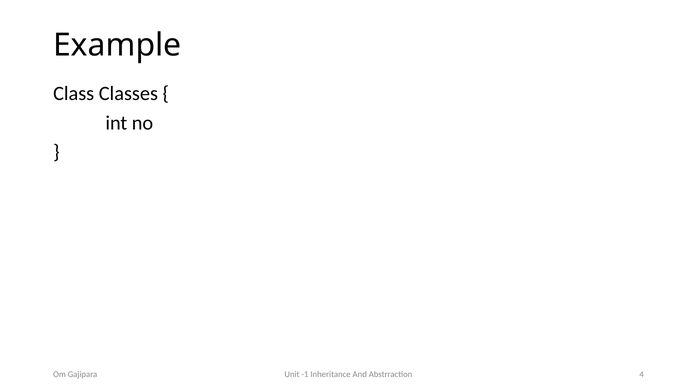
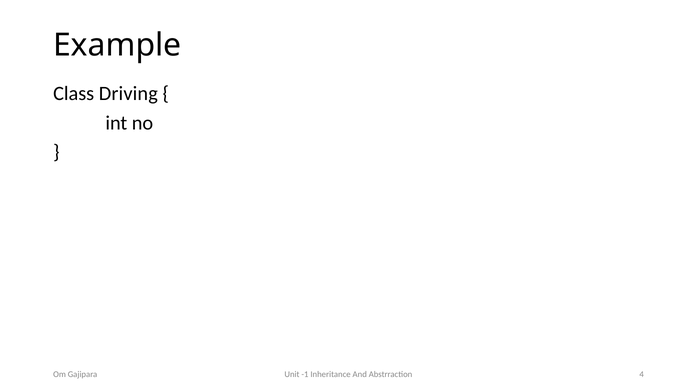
Classes: Classes -> Driving
